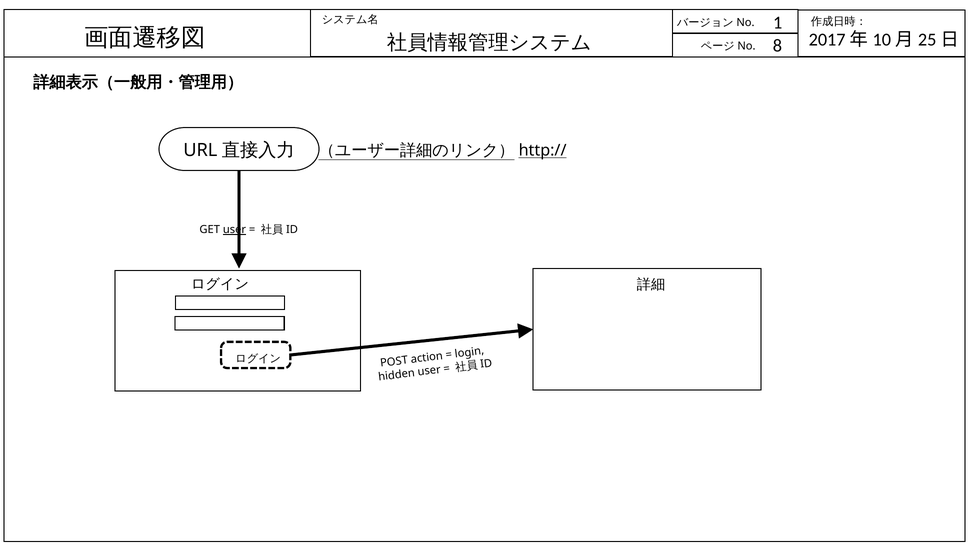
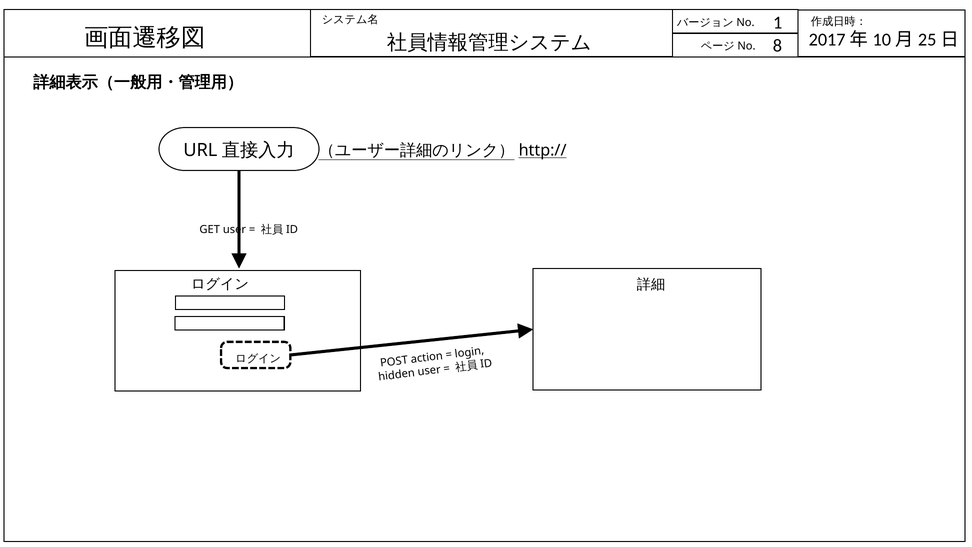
user at (234, 230) underline: present -> none
